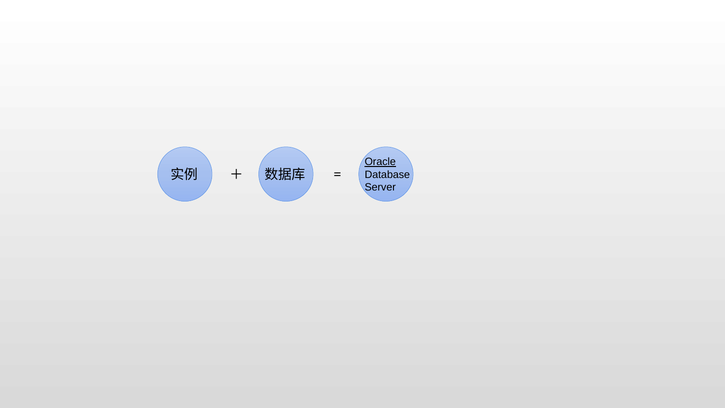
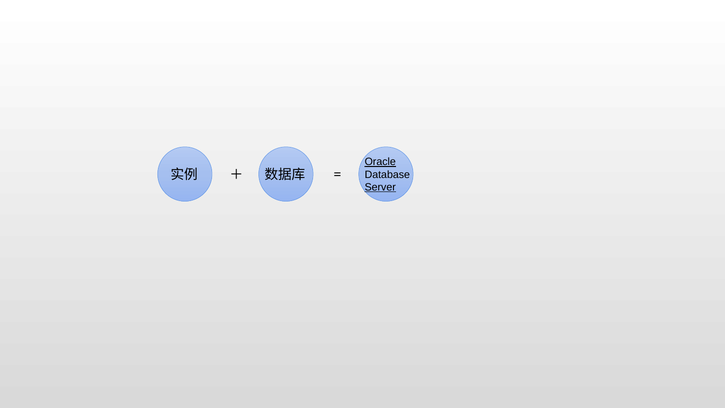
Server underline: none -> present
